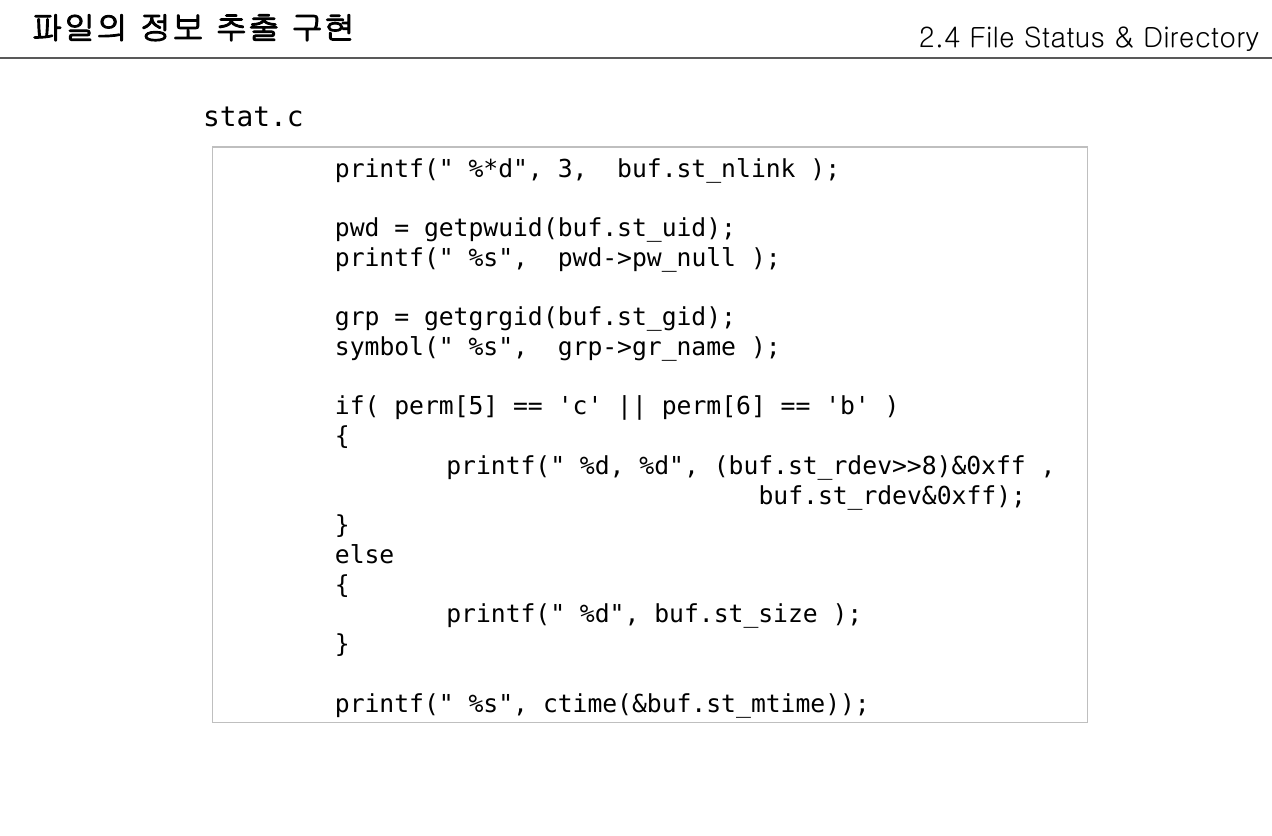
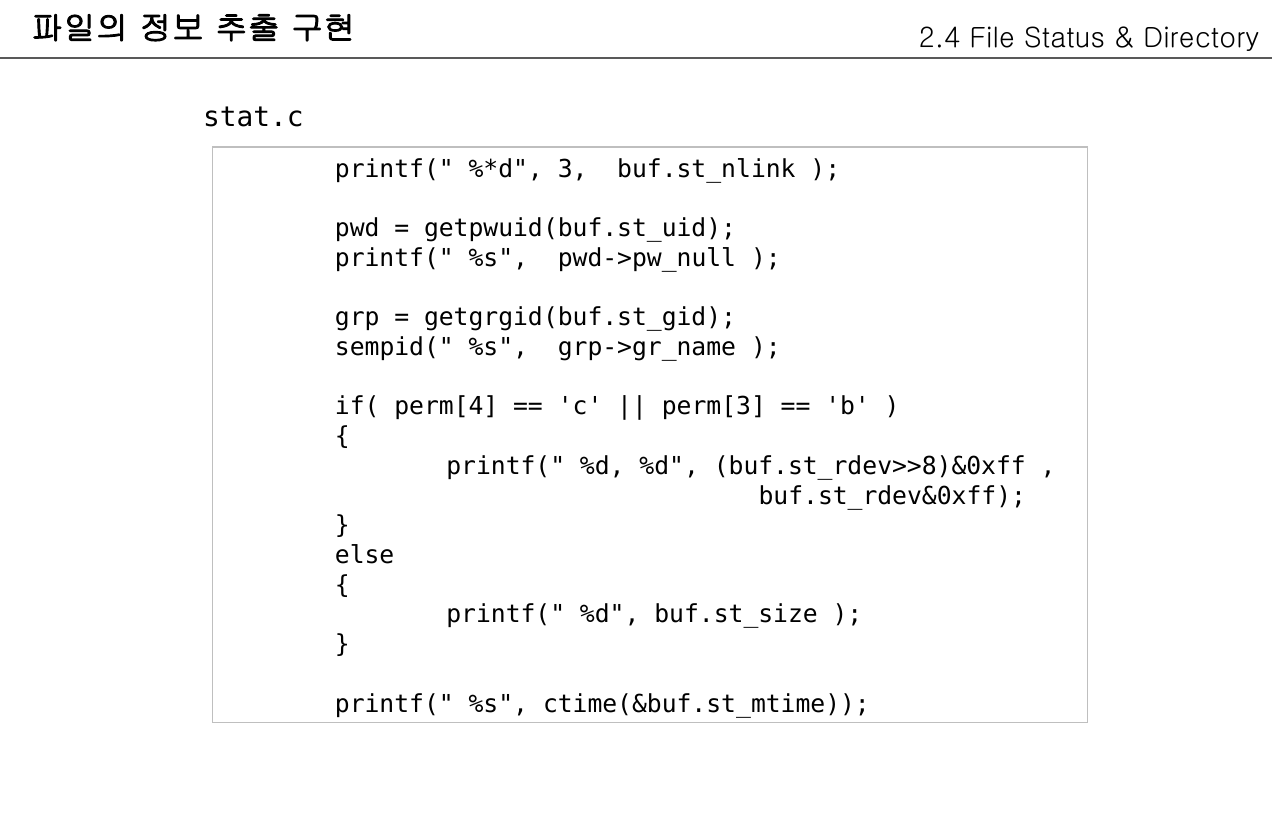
symbol(: symbol( -> sempid(
perm[5: perm[5 -> perm[4
perm[6: perm[6 -> perm[3
